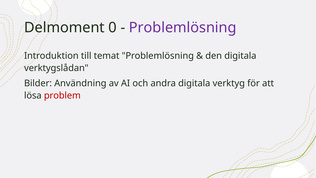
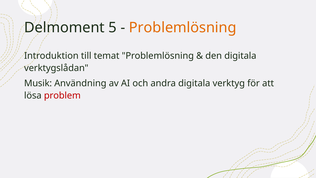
0: 0 -> 5
Problemlösning at (183, 28) colour: purple -> orange
Bilder: Bilder -> Musik
